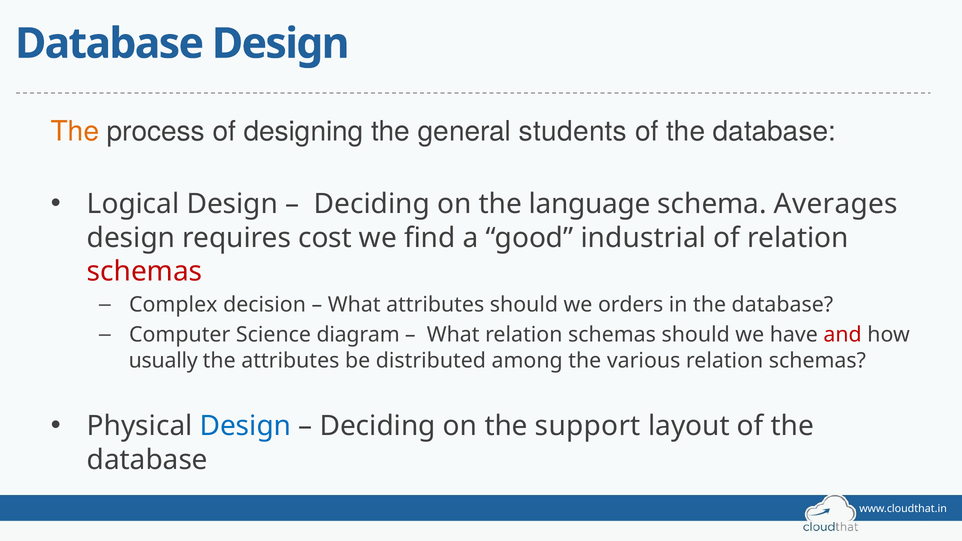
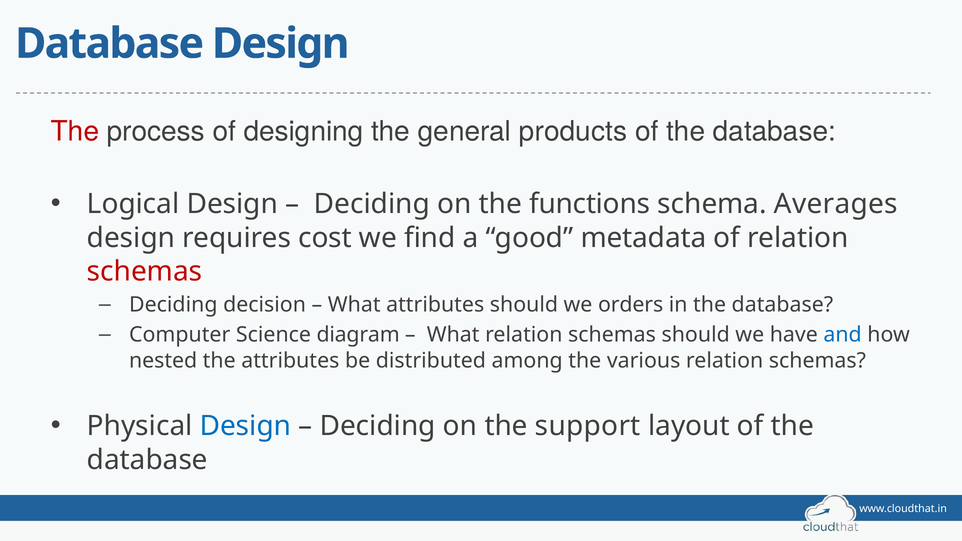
The at (75, 131) colour: orange -> red
students: students -> products
language: language -> functions
industrial: industrial -> metadata
Complex at (173, 305): Complex -> Deciding
and colour: red -> blue
usually: usually -> nested
